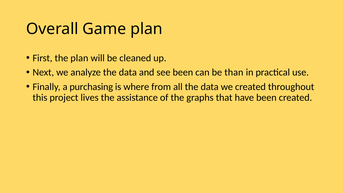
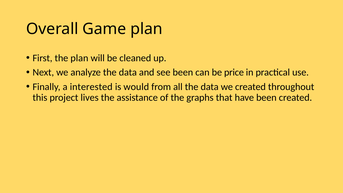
than: than -> price
purchasing: purchasing -> interested
where: where -> would
